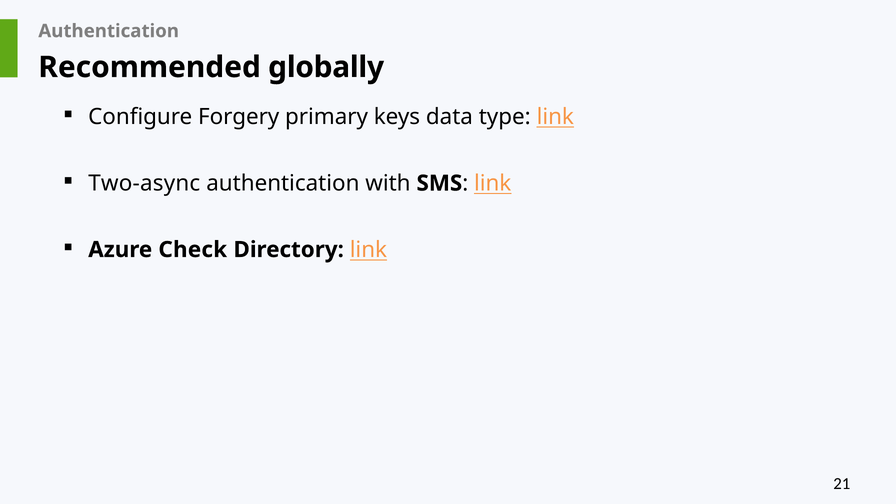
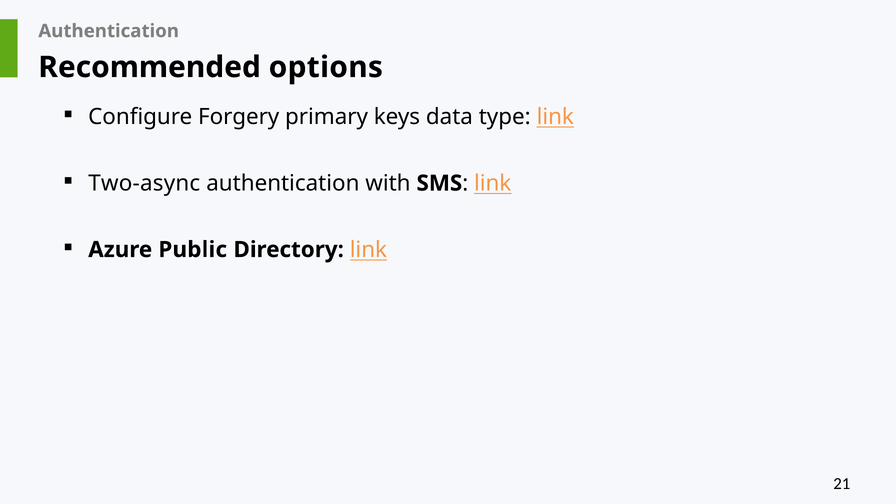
globally: globally -> options
Check: Check -> Public
